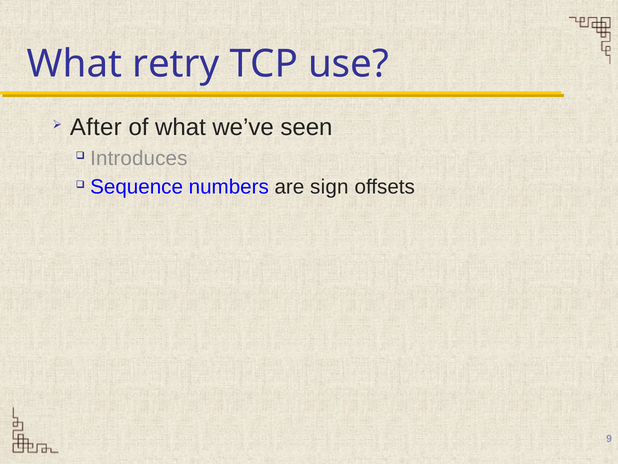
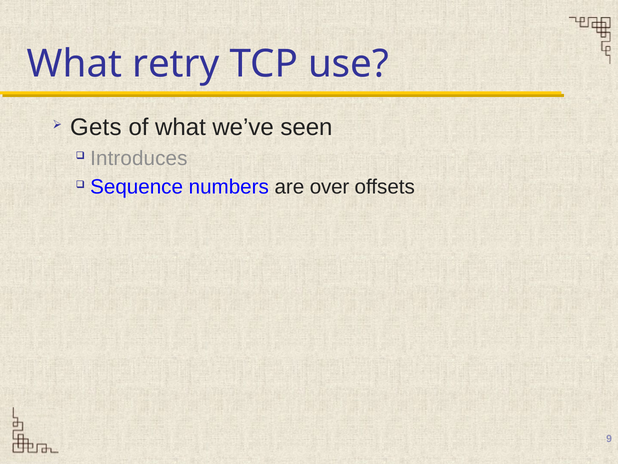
After: After -> Gets
sign: sign -> over
